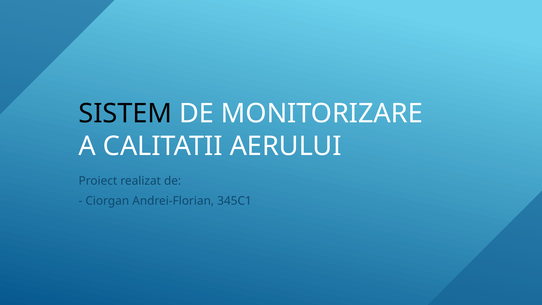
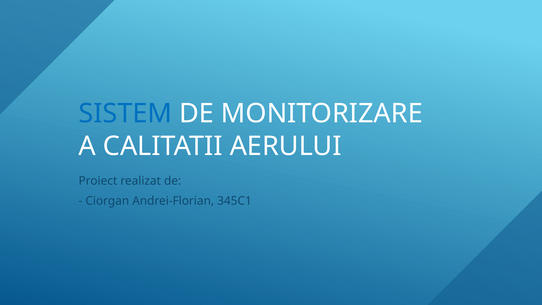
SISTEM colour: black -> blue
